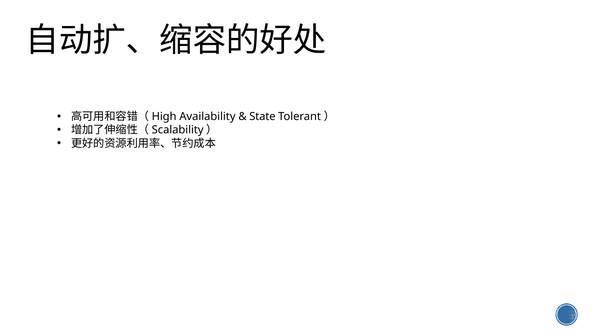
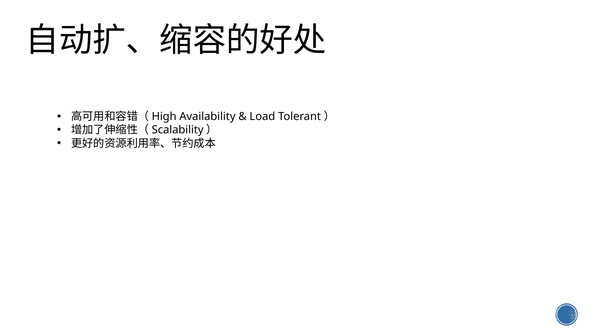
State: State -> Load
